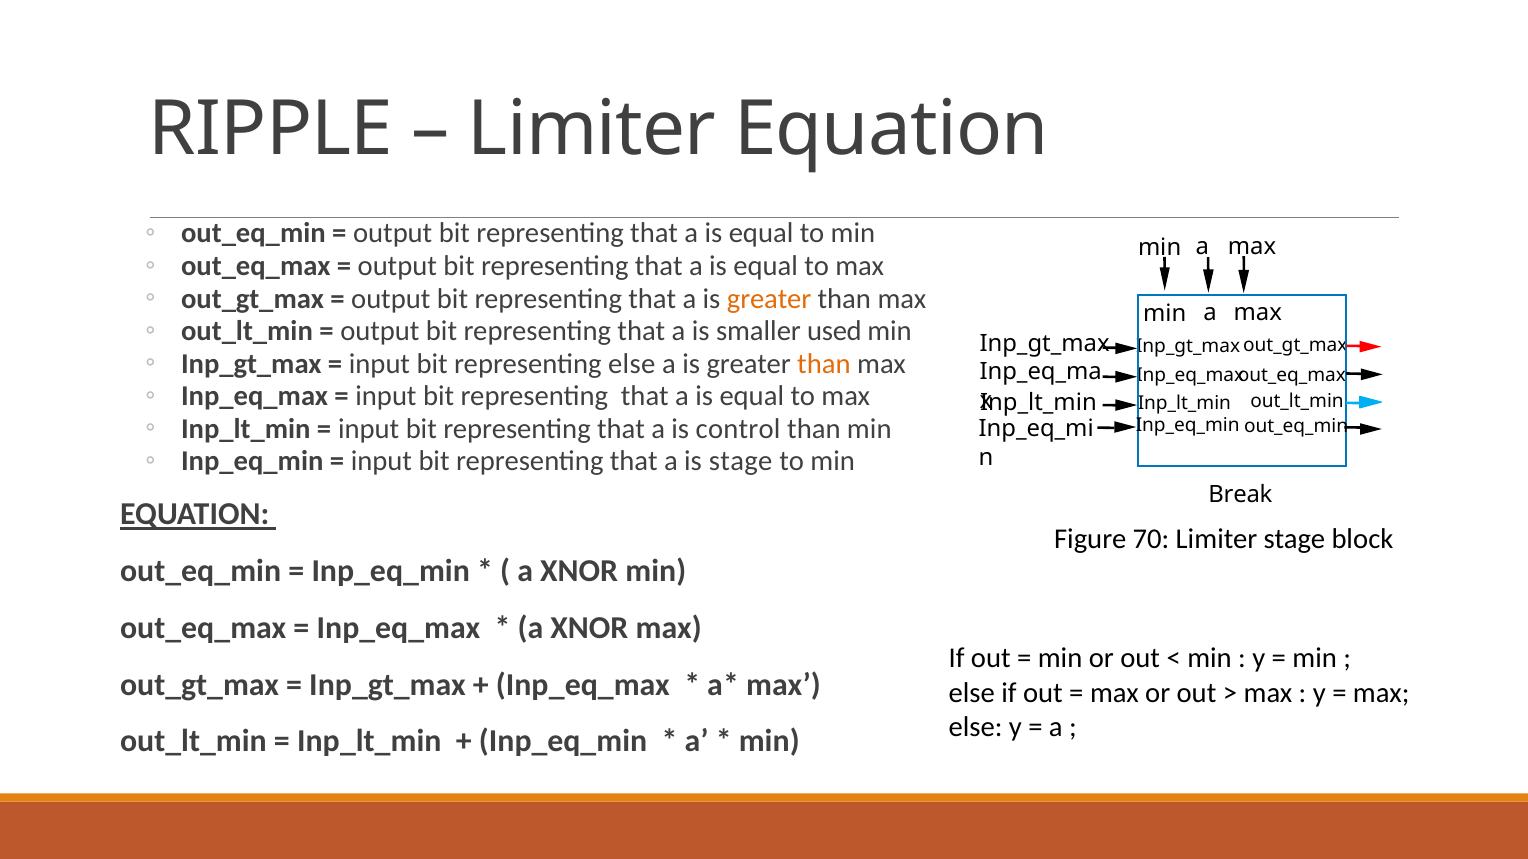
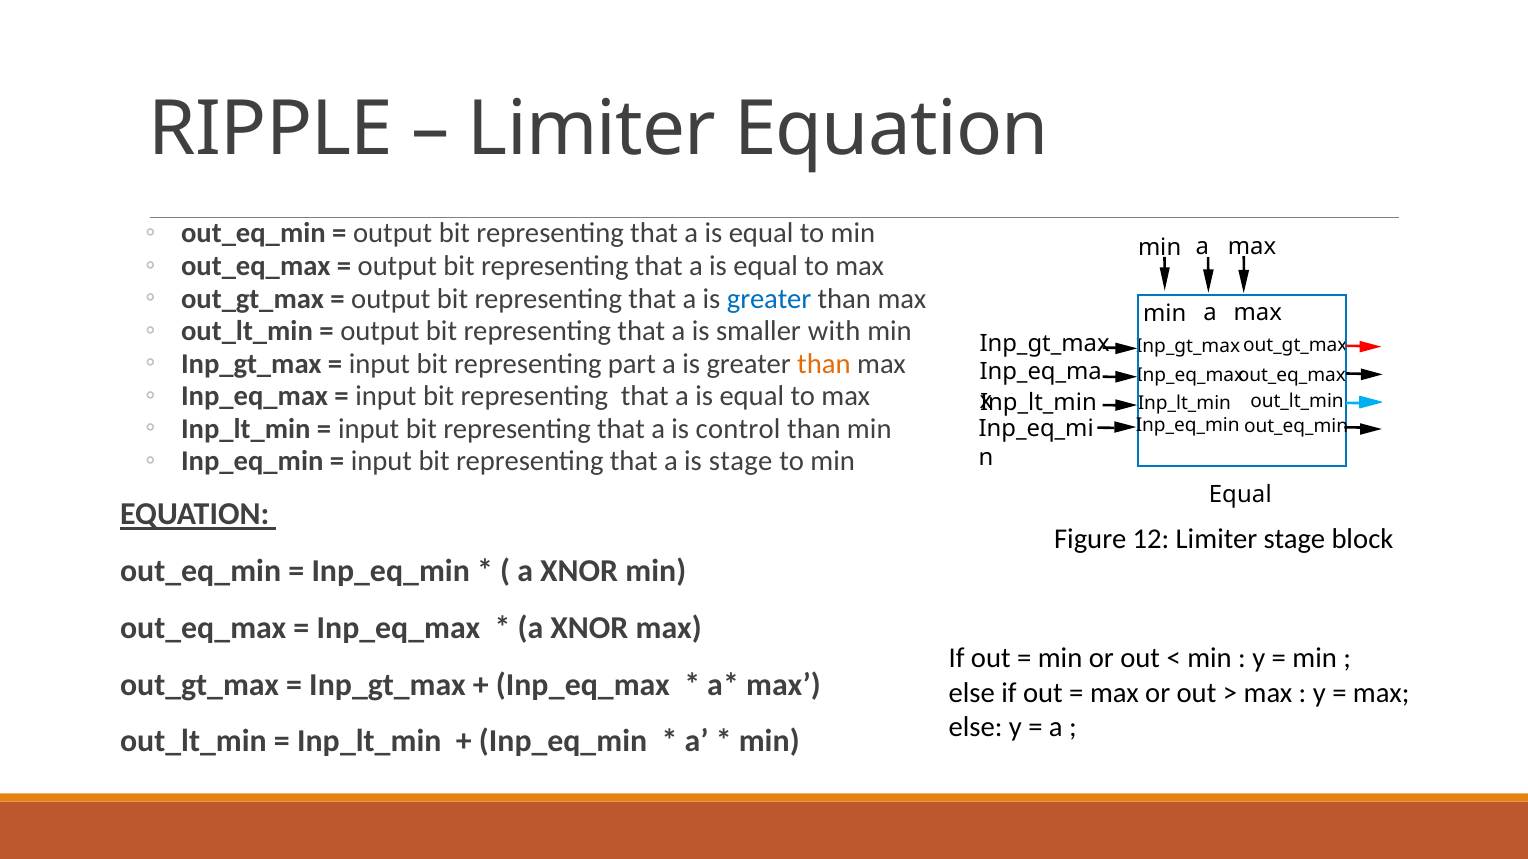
greater at (769, 299) colour: orange -> blue
used: used -> with
representing else: else -> part
Break at (1240, 495): Break -> Equal
70: 70 -> 12
